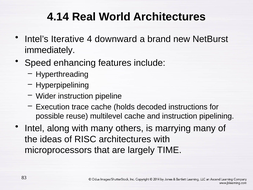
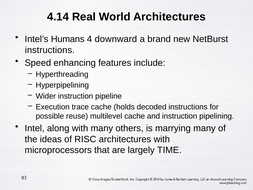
Iterative: Iterative -> Humans
immediately at (50, 50): immediately -> instructions
